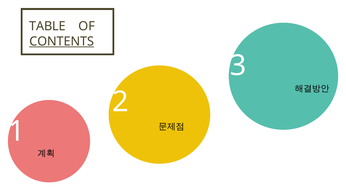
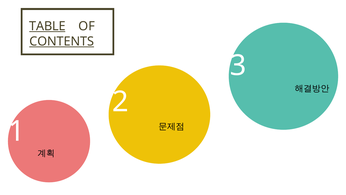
TABLE underline: none -> present
